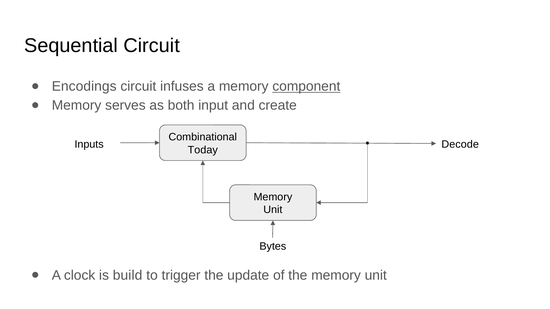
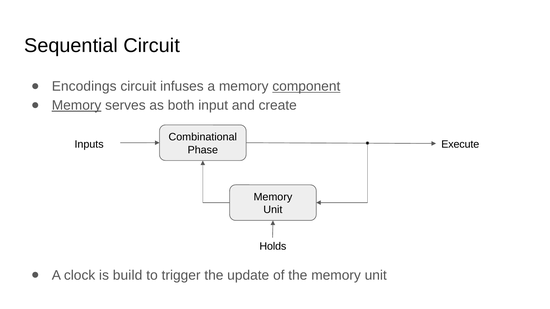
Memory at (77, 105) underline: none -> present
Decode: Decode -> Execute
Today: Today -> Phase
Bytes: Bytes -> Holds
